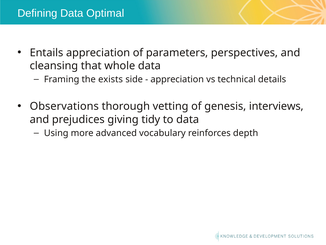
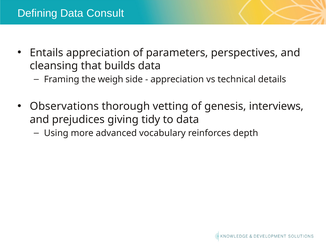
Optimal: Optimal -> Consult
whole: whole -> builds
exists: exists -> weigh
